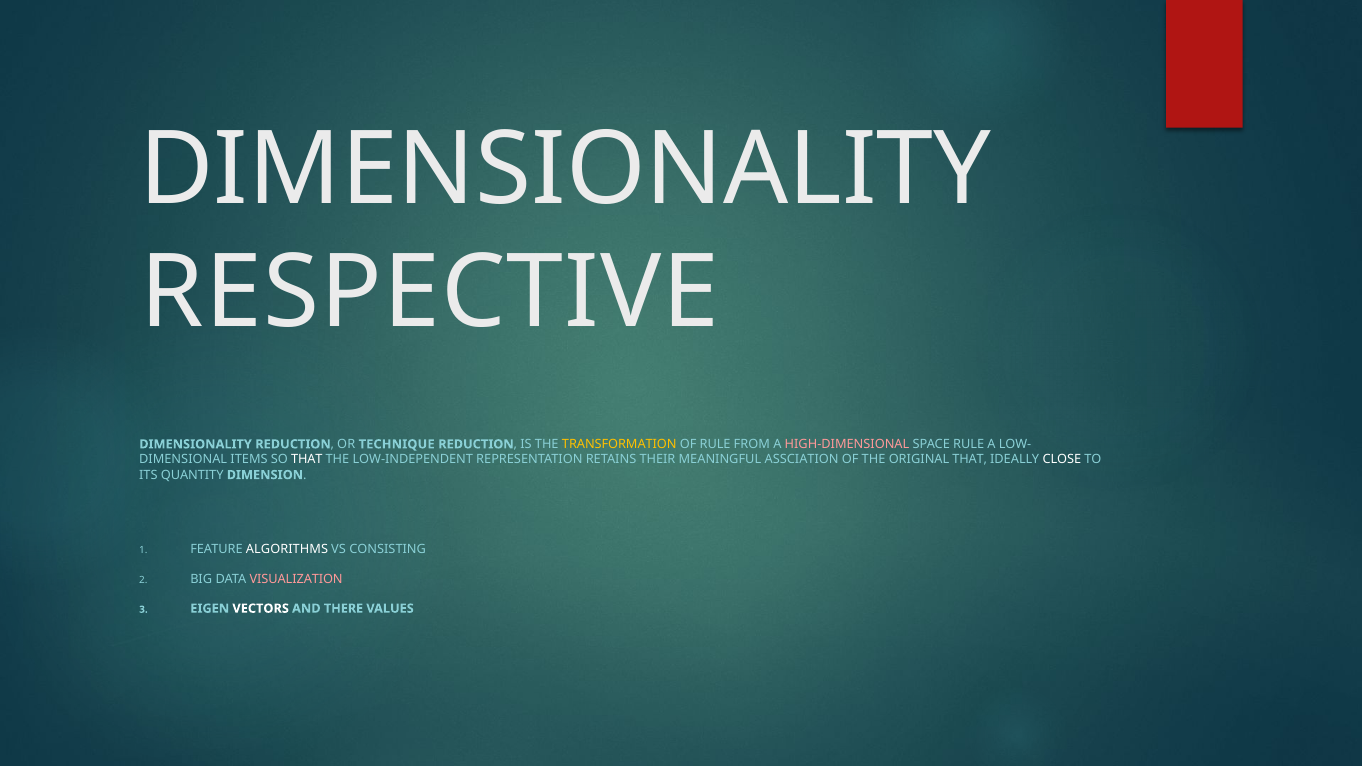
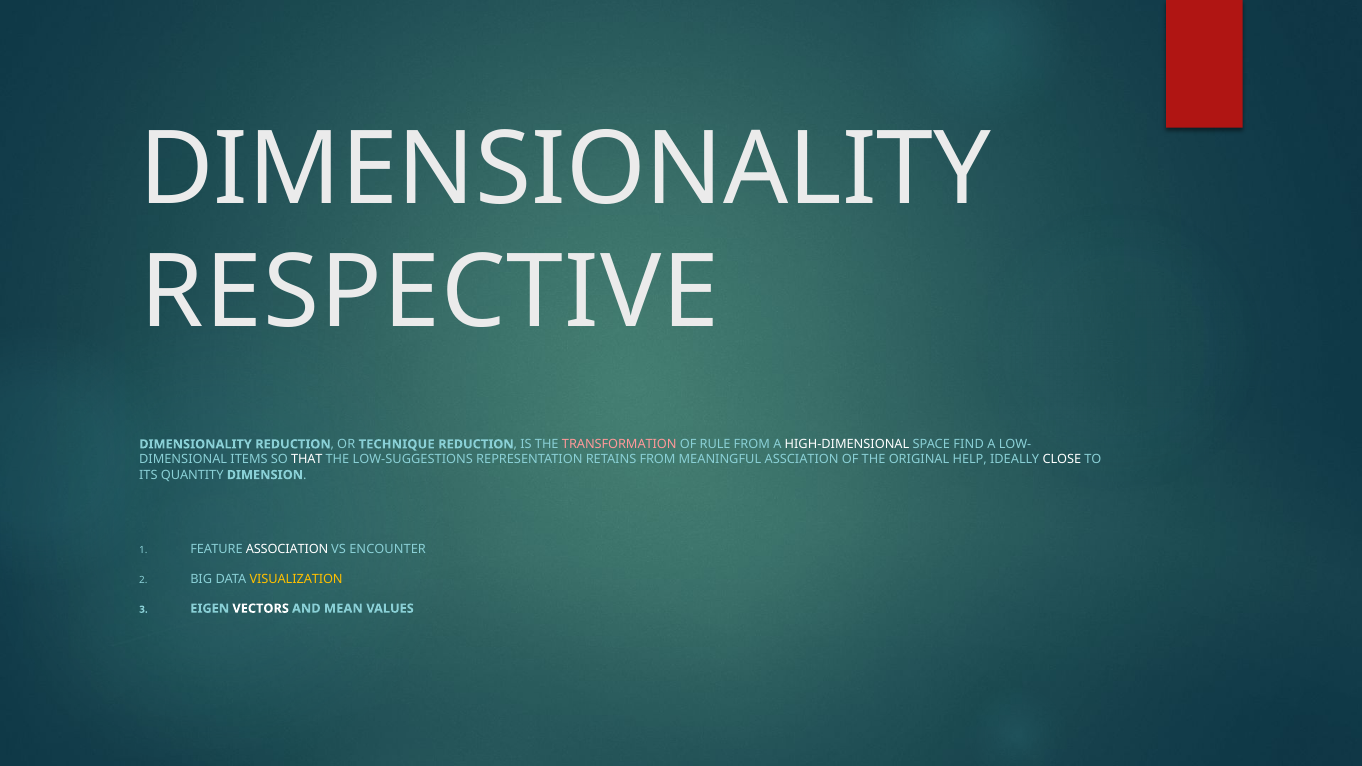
TRANSFORMATION colour: yellow -> pink
HIGH-DIMENSIONAL colour: pink -> white
SPACE RULE: RULE -> FIND
LOW-INDEPENDENT: LOW-INDEPENDENT -> LOW-SUGGESTIONS
RETAINS THEIR: THEIR -> FROM
ORIGINAL THAT: THAT -> HELP
ALGORITHMS: ALGORITHMS -> ASSOCIATION
CONSISTING: CONSISTING -> ENCOUNTER
VISUALIZATION colour: pink -> yellow
THERE: THERE -> MEAN
